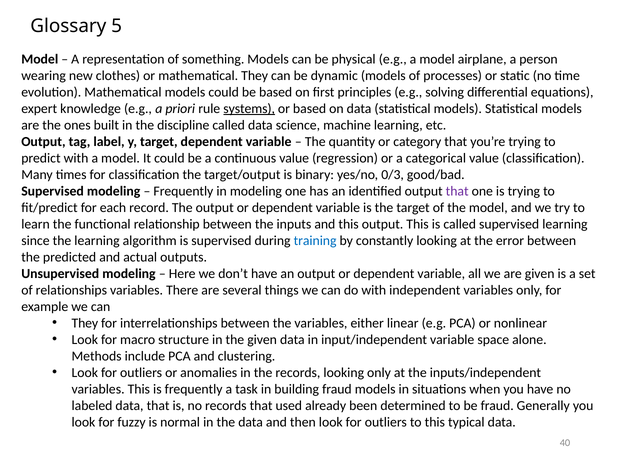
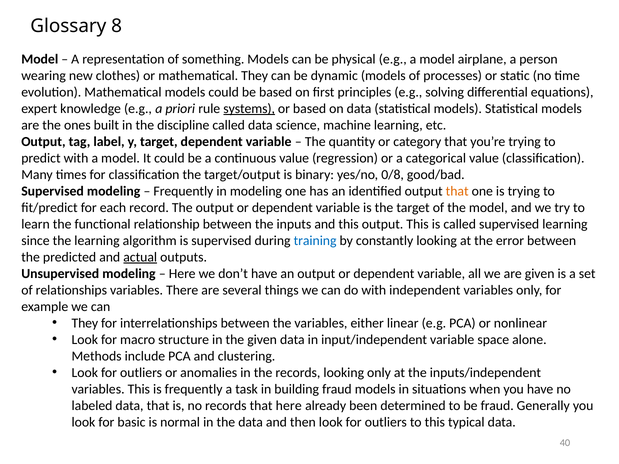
5: 5 -> 8
0/3: 0/3 -> 0/8
that at (457, 191) colour: purple -> orange
actual underline: none -> present
that used: used -> here
fuzzy: fuzzy -> basic
